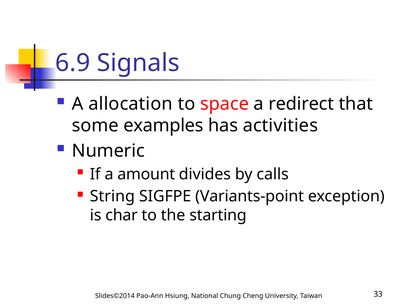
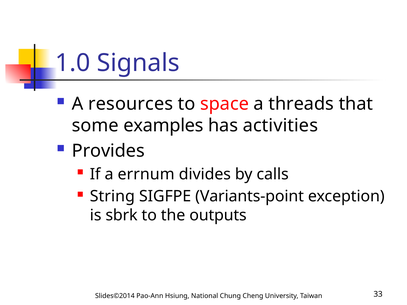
6.9: 6.9 -> 1.0
allocation: allocation -> resources
redirect: redirect -> threads
Numeric: Numeric -> Provides
amount: amount -> errnum
char: char -> sbrk
starting: starting -> outputs
